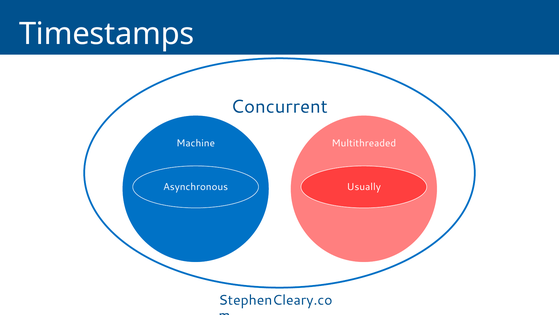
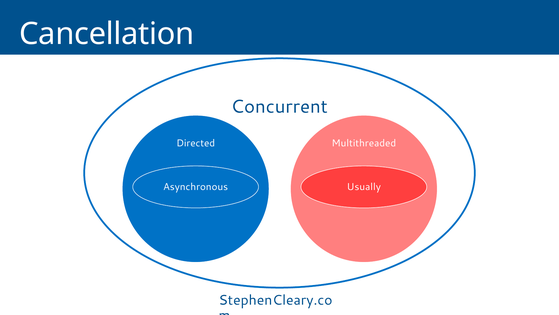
Timestamps: Timestamps -> Cancellation
Machine: Machine -> Directed
